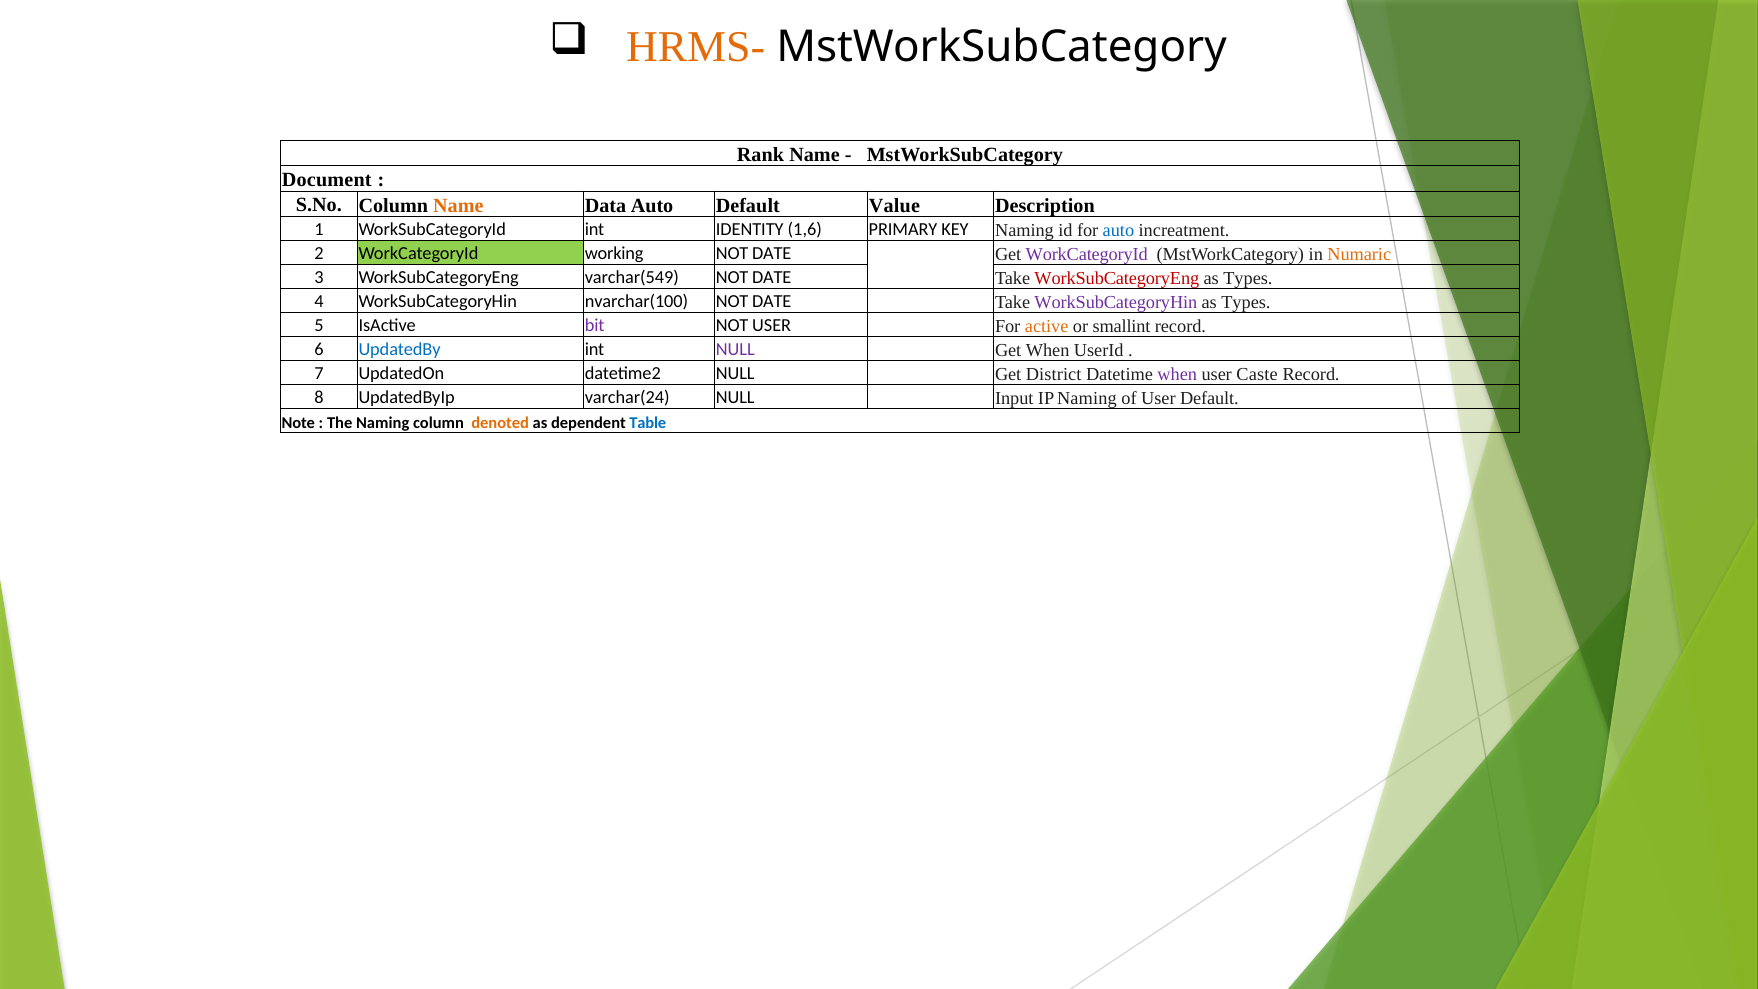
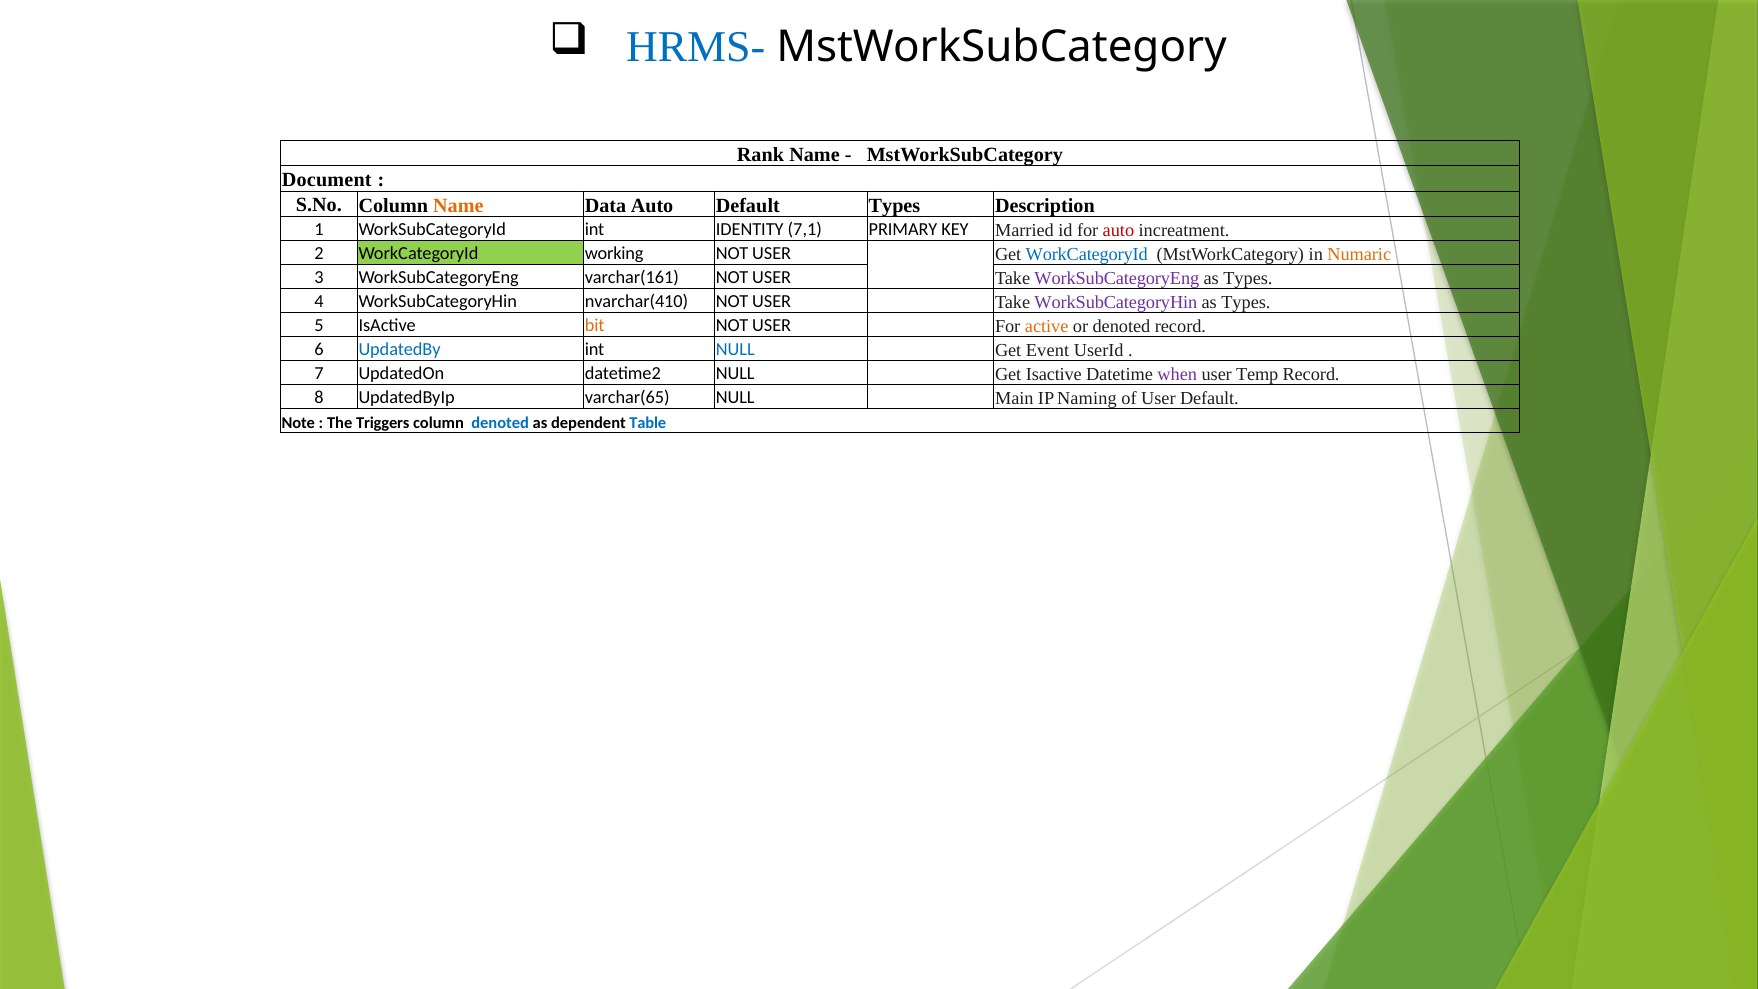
HRMS- colour: orange -> blue
Default Value: Value -> Types
1,6: 1,6 -> 7,1
KEY Naming: Naming -> Married
auto at (1118, 231) colour: blue -> red
DATE at (772, 254): DATE -> USER
WorkCategoryId at (1087, 255) colour: purple -> blue
varchar(549: varchar(549 -> varchar(161
DATE at (772, 278): DATE -> USER
WorkSubCategoryEng at (1117, 279) colour: red -> purple
nvarchar(100: nvarchar(100 -> nvarchar(410
DATE at (772, 302): DATE -> USER
bit colour: purple -> orange
or smallint: smallint -> denoted
NULL at (735, 350) colour: purple -> blue
Get When: When -> Event
Get District: District -> Isactive
Caste: Caste -> Temp
varchar(24: varchar(24 -> varchar(65
Input: Input -> Main
The Naming: Naming -> Triggers
denoted at (500, 423) colour: orange -> blue
